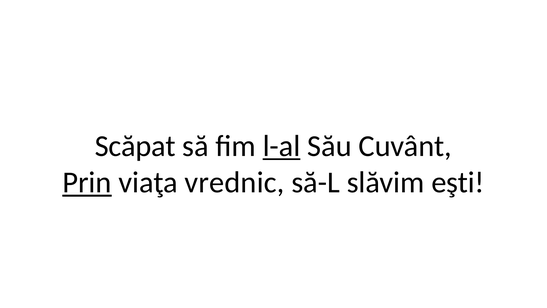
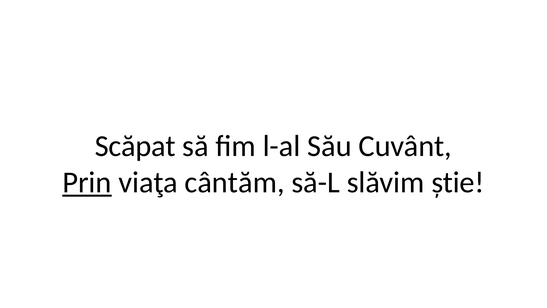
l-al underline: present -> none
vrednic: vrednic -> cântăm
eşti: eşti -> știe
